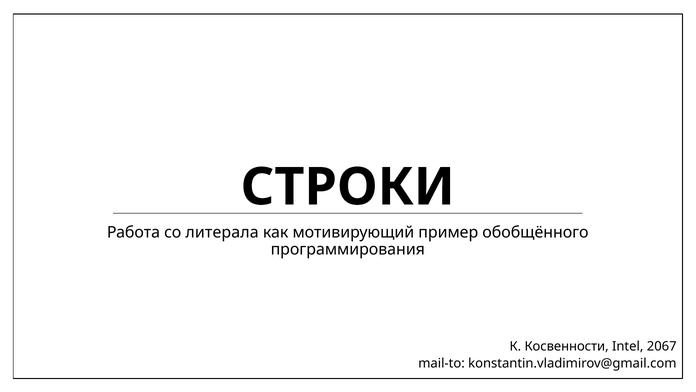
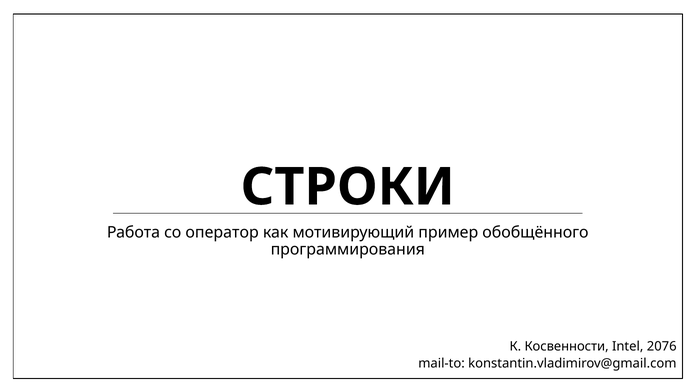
литерала: литерала -> оператор
2067: 2067 -> 2076
